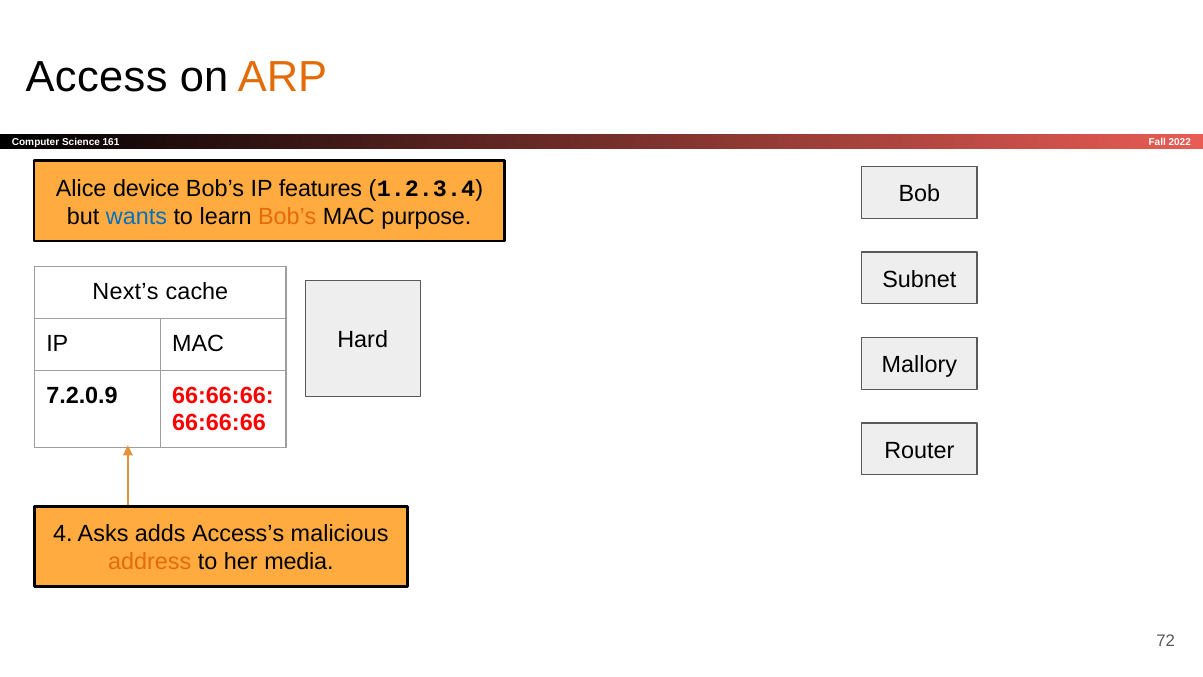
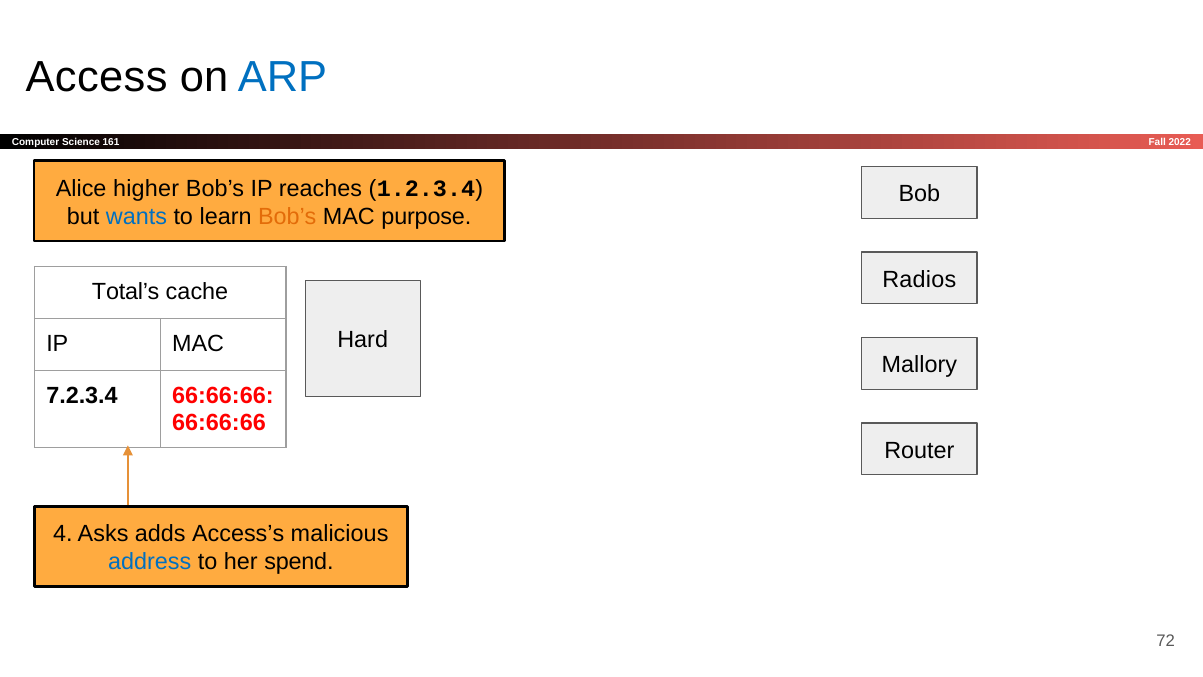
ARP colour: orange -> blue
device: device -> higher
features: features -> reaches
Subnet: Subnet -> Radios
Next’s: Next’s -> Total’s
7.2.0.9: 7.2.0.9 -> 7.2.3.4
address colour: orange -> blue
media: media -> spend
